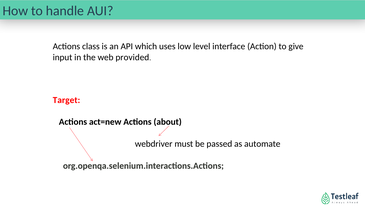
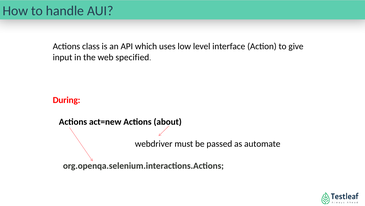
provided: provided -> specified
Target: Target -> During
